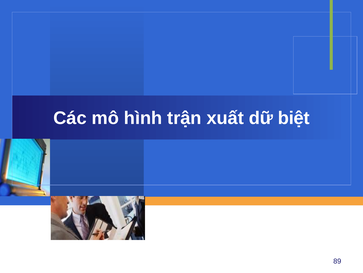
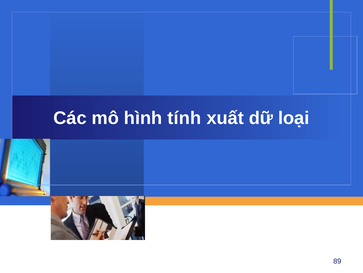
trận: trận -> tính
biệt: biệt -> loại
